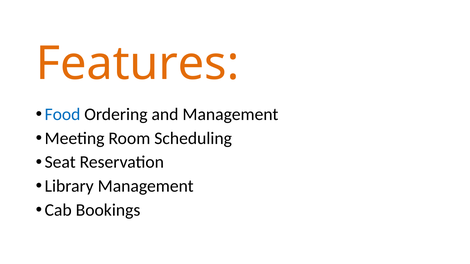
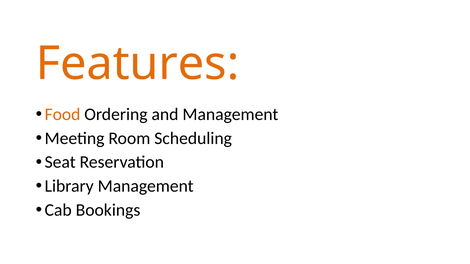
Food colour: blue -> orange
